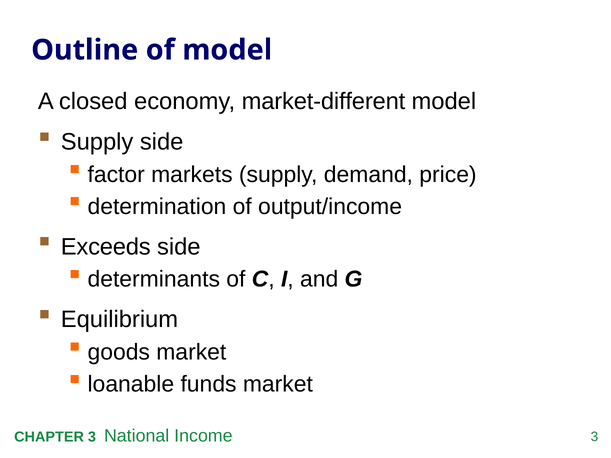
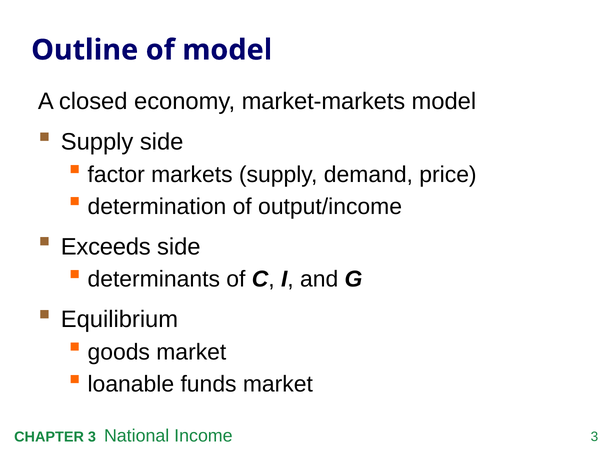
market-different: market-different -> market-markets
